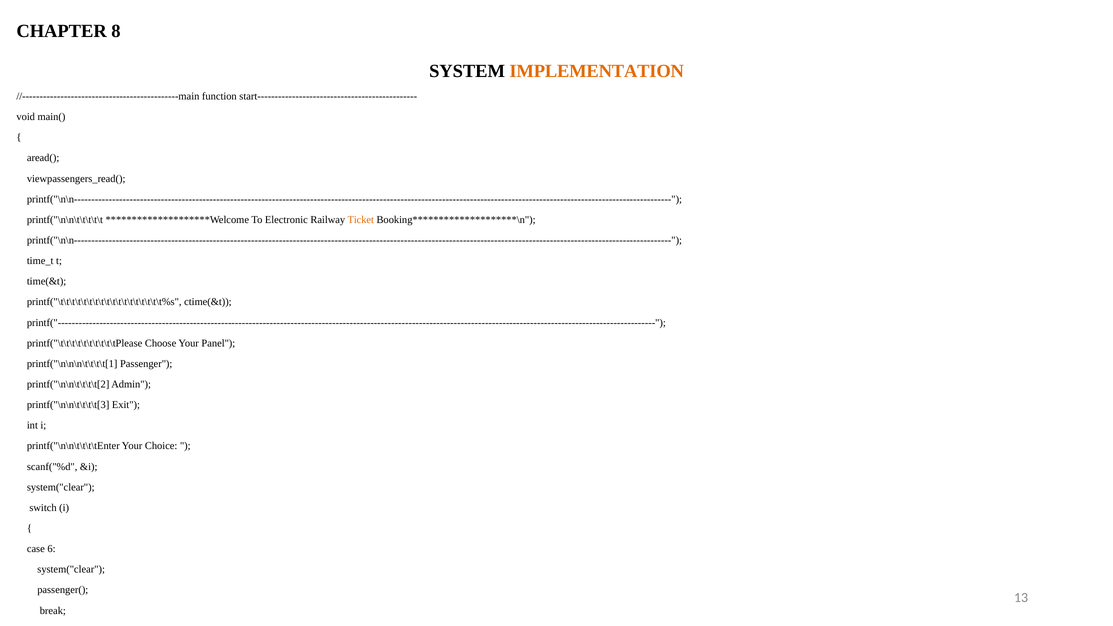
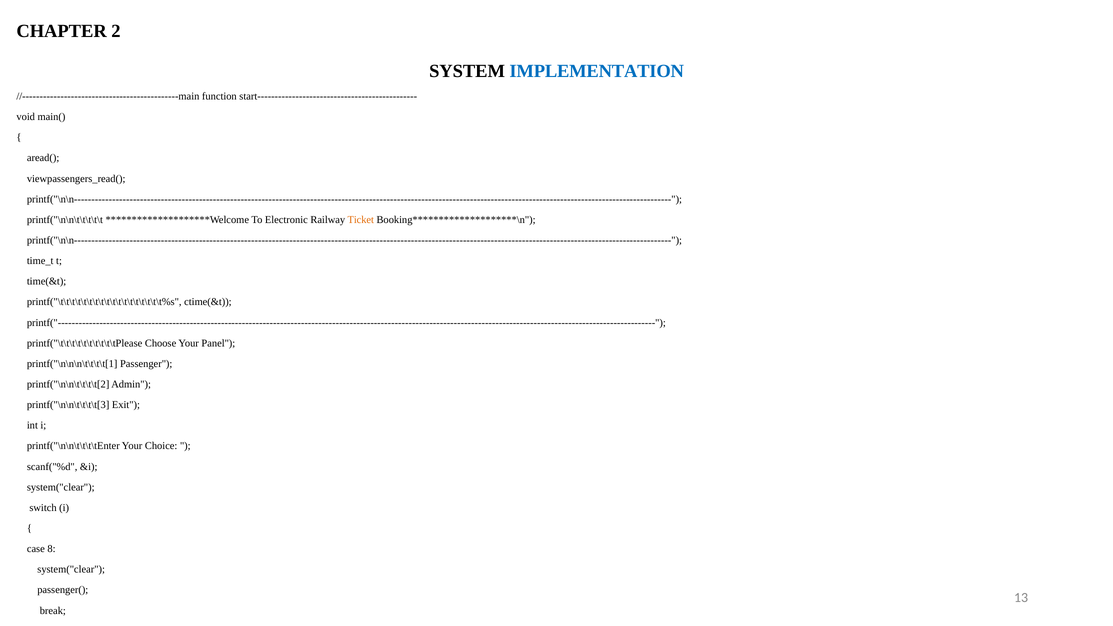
8: 8 -> 2
IMPLEMENTATION colour: orange -> blue
6: 6 -> 8
